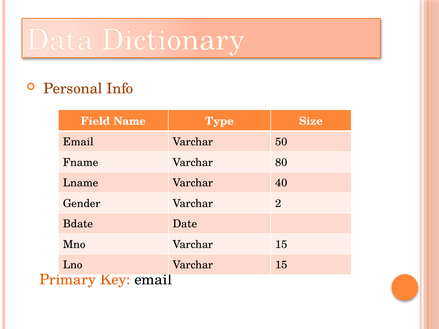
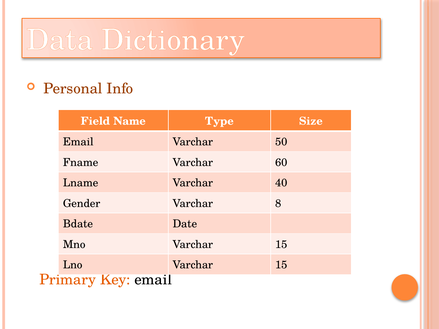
80: 80 -> 60
2: 2 -> 8
